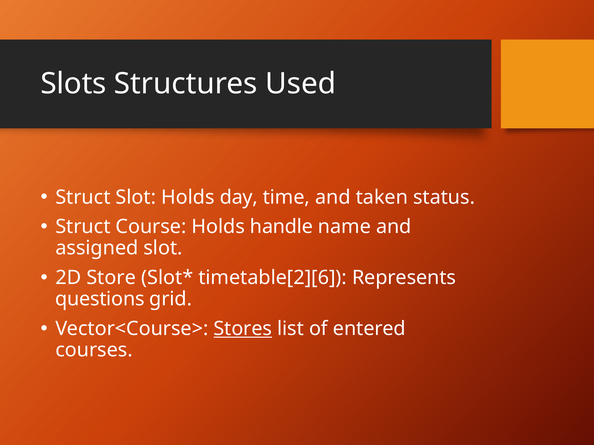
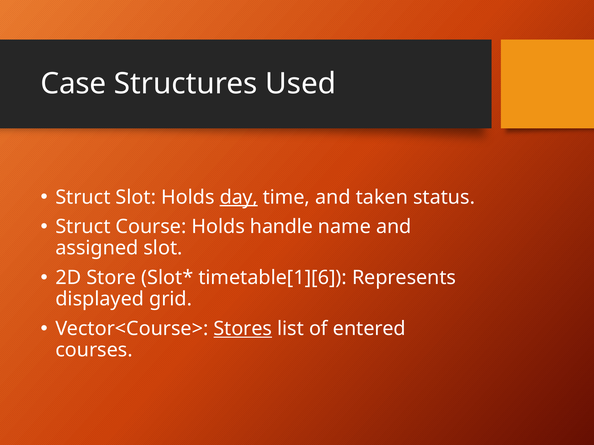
Slots: Slots -> Case
day underline: none -> present
timetable[2][6: timetable[2][6 -> timetable[1][6
questions: questions -> displayed
